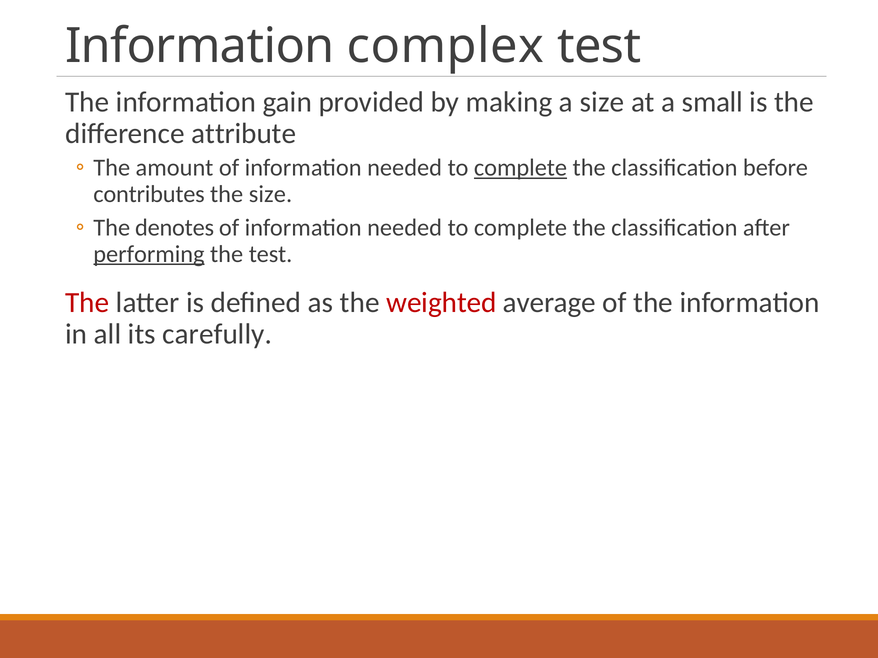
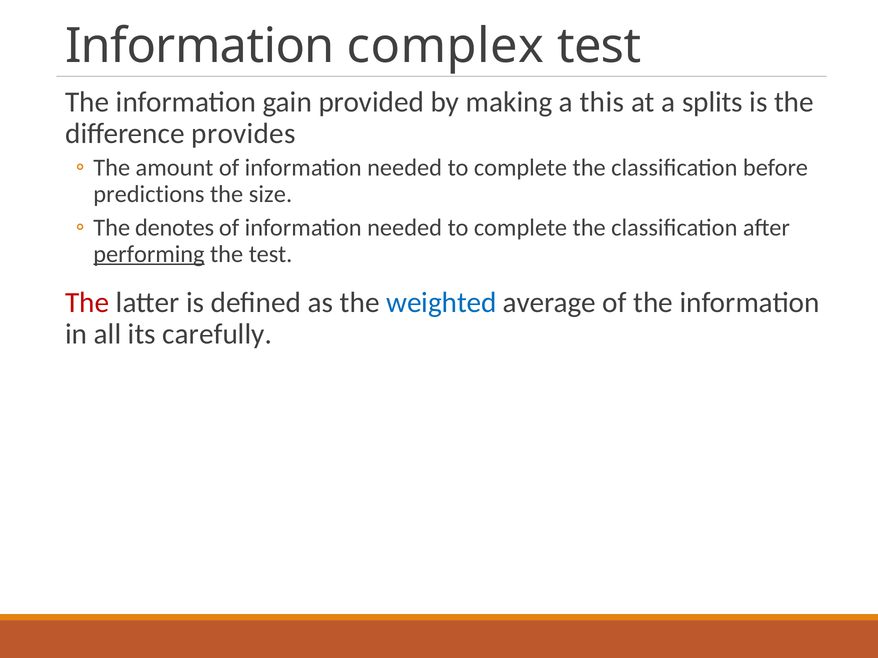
a size: size -> this
small: small -> splits
attribute: attribute -> provides
complete at (521, 168) underline: present -> none
contributes: contributes -> predictions
weighted colour: red -> blue
